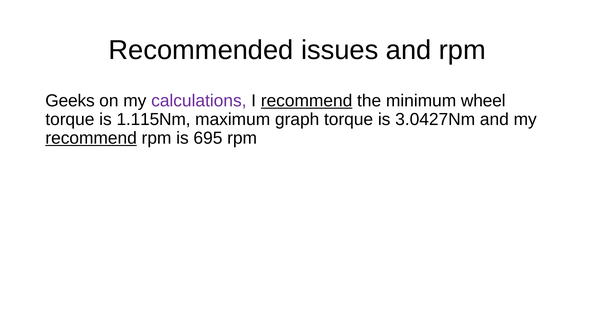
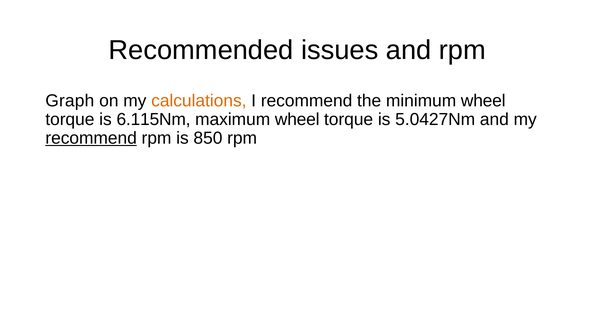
Geeks: Geeks -> Graph
calculations colour: purple -> orange
recommend at (307, 101) underline: present -> none
1.115Nm: 1.115Nm -> 6.115Nm
maximum graph: graph -> wheel
3.0427Nm: 3.0427Nm -> 5.0427Nm
695: 695 -> 850
